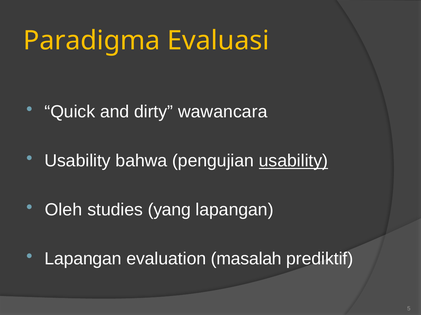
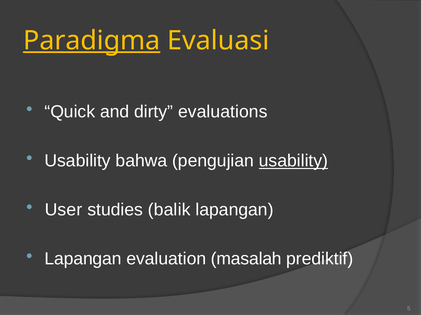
Paradigma underline: none -> present
wawancara: wawancara -> evaluations
Oleh: Oleh -> User
yang: yang -> balik
